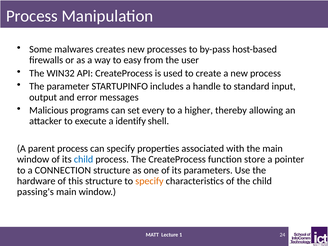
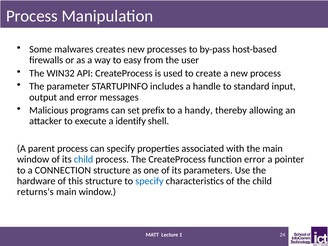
every: every -> prefix
higher: higher -> handy
function store: store -> error
specify at (149, 181) colour: orange -> blue
passing's: passing's -> returns's
